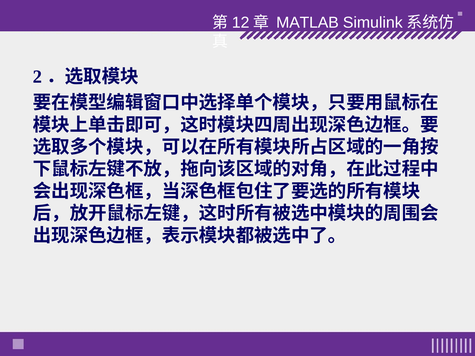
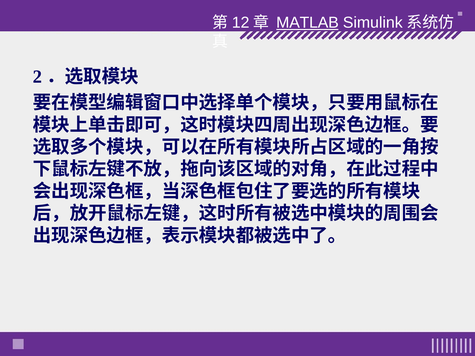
MATLAB underline: none -> present
